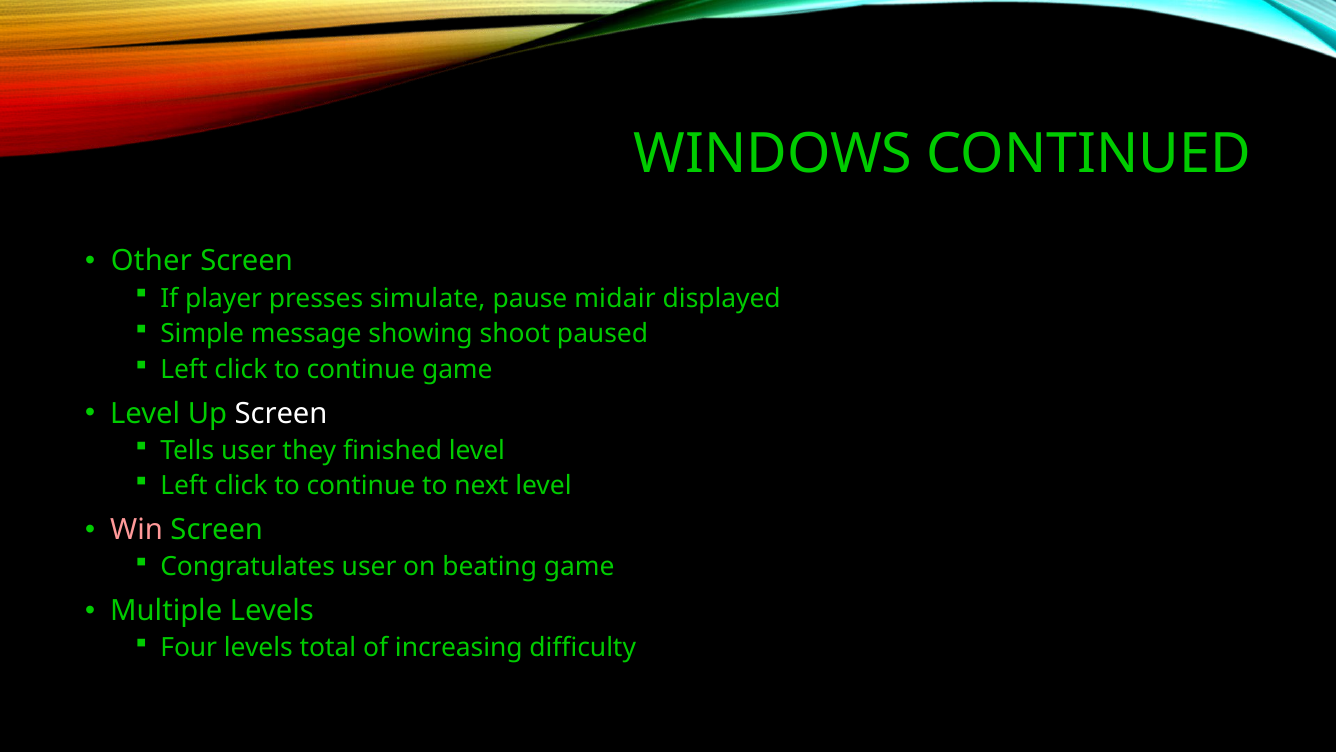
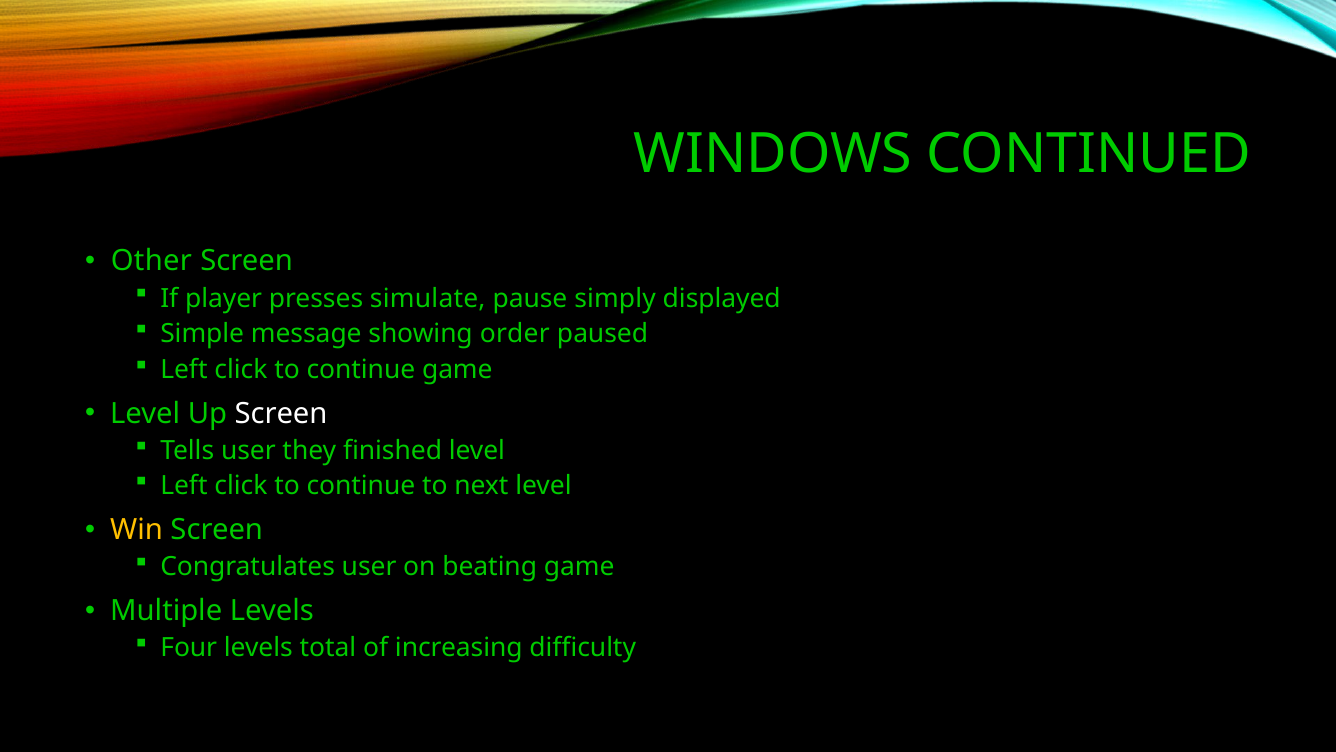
midair: midair -> simply
shoot: shoot -> order
Win colour: pink -> yellow
